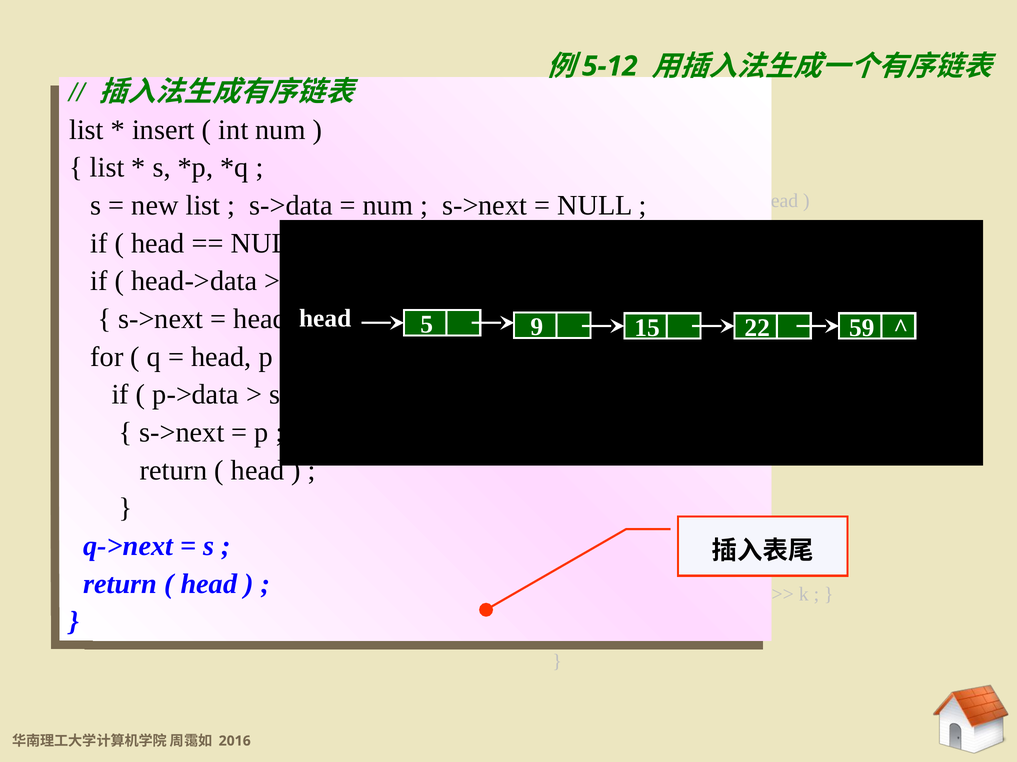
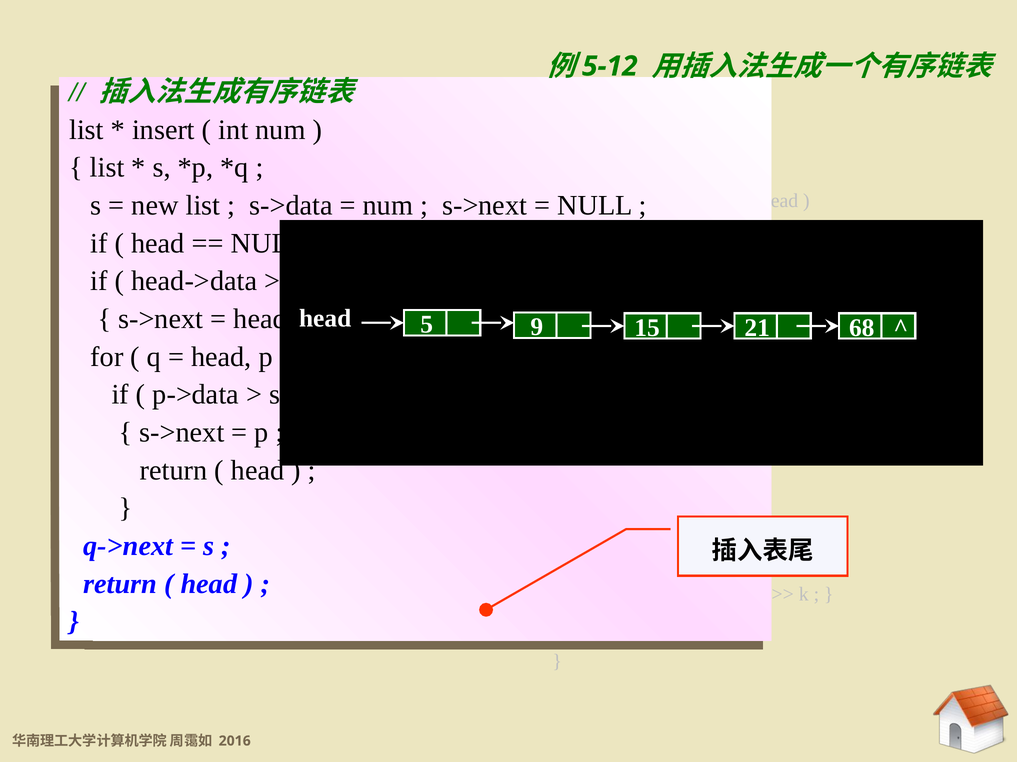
22: 22 -> 21
59: 59 -> 68
